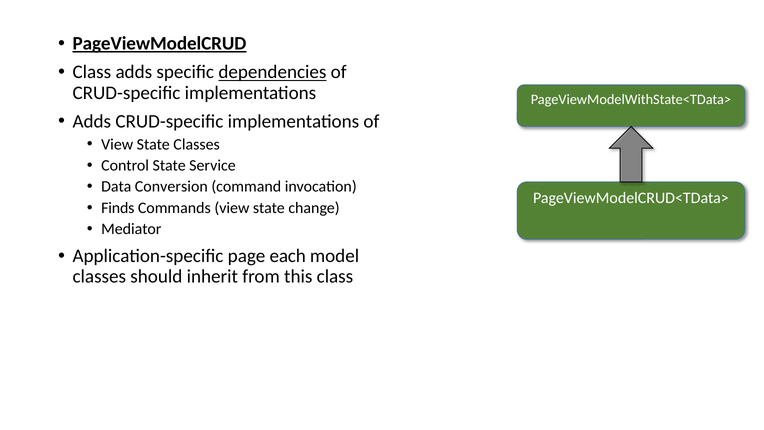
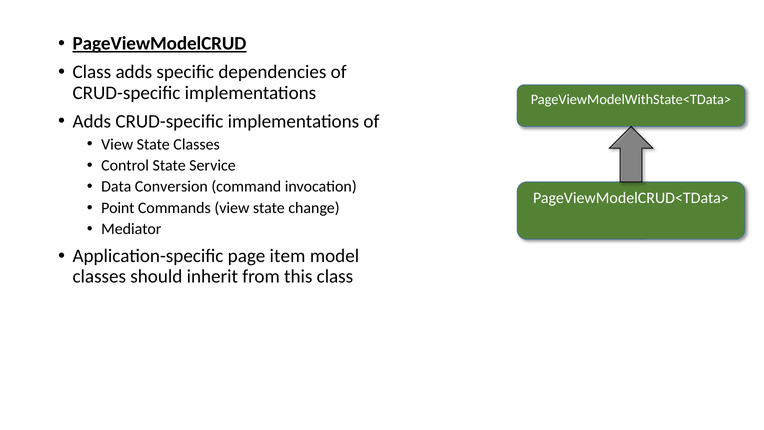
dependencies underline: present -> none
Finds: Finds -> Point
each: each -> item
